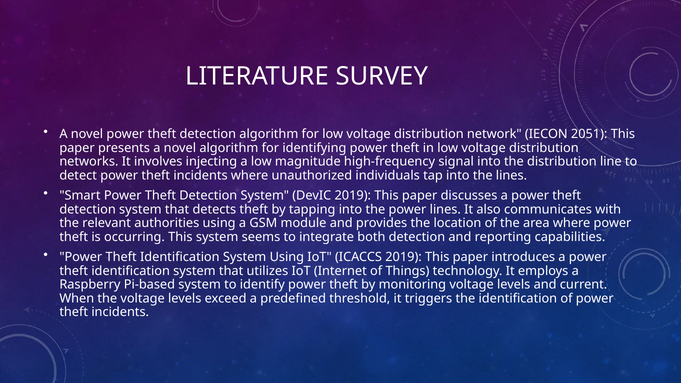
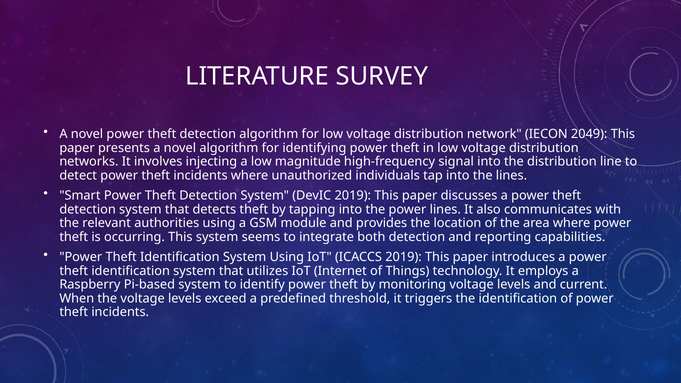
2051: 2051 -> 2049
